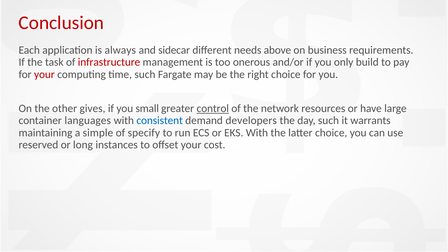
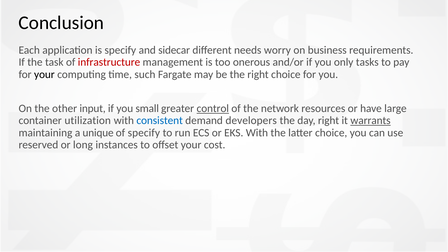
Conclusion colour: red -> black
is always: always -> specify
above: above -> worry
build: build -> tasks
your at (44, 74) colour: red -> black
gives: gives -> input
languages: languages -> utilization
day such: such -> right
warrants underline: none -> present
simple: simple -> unique
